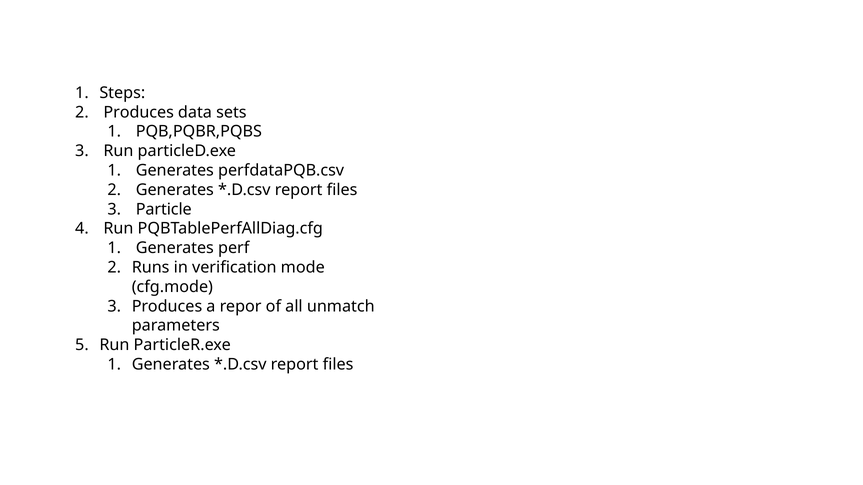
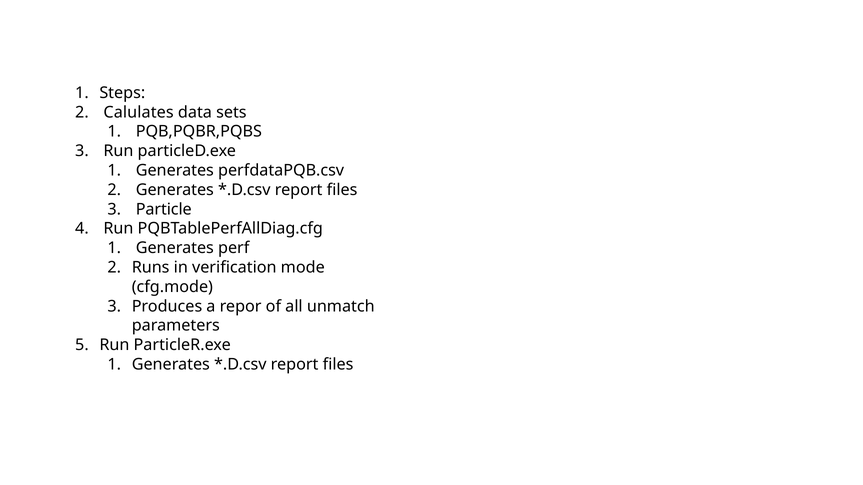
Produces at (139, 112): Produces -> Calulates
